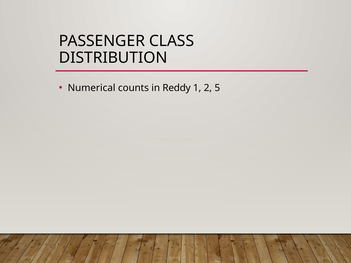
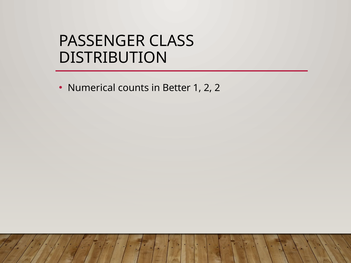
Reddy: Reddy -> Better
2 5: 5 -> 2
